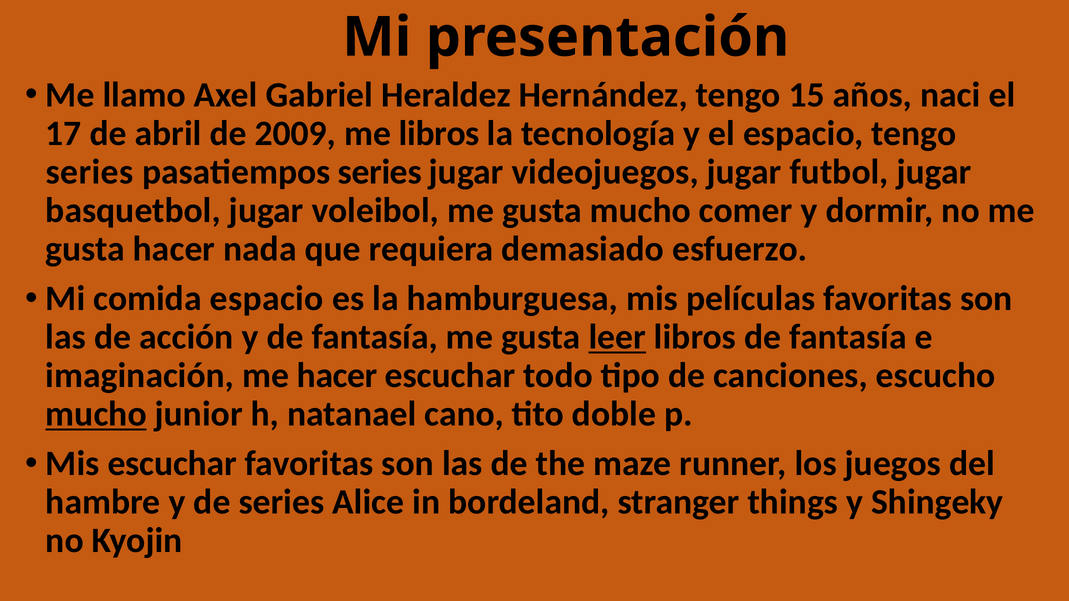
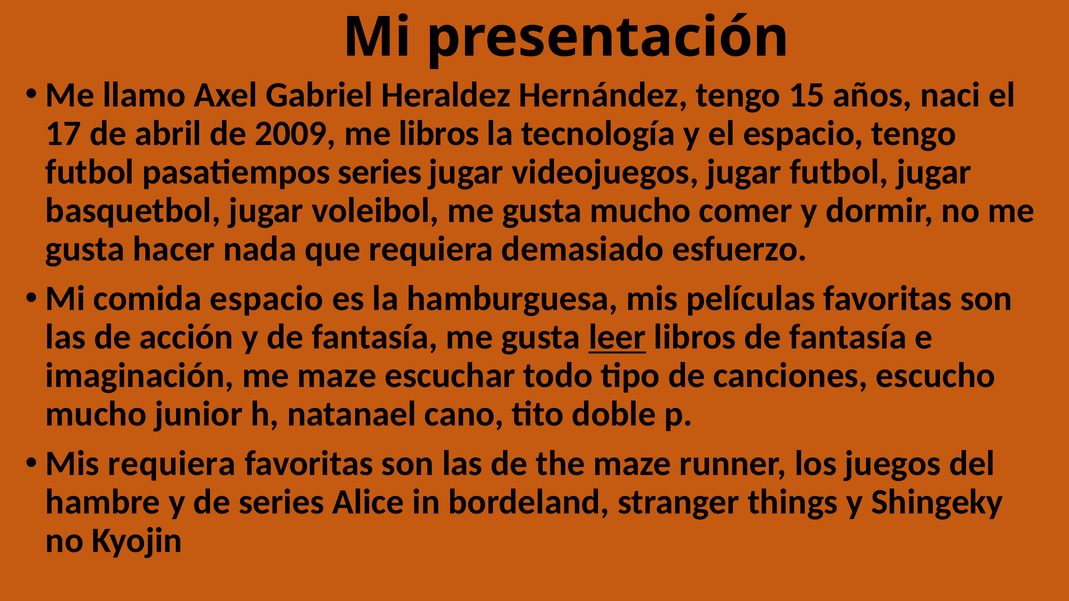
series at (90, 172): series -> futbol
me hacer: hacer -> maze
mucho at (96, 414) underline: present -> none
Mis escuchar: escuchar -> requiera
